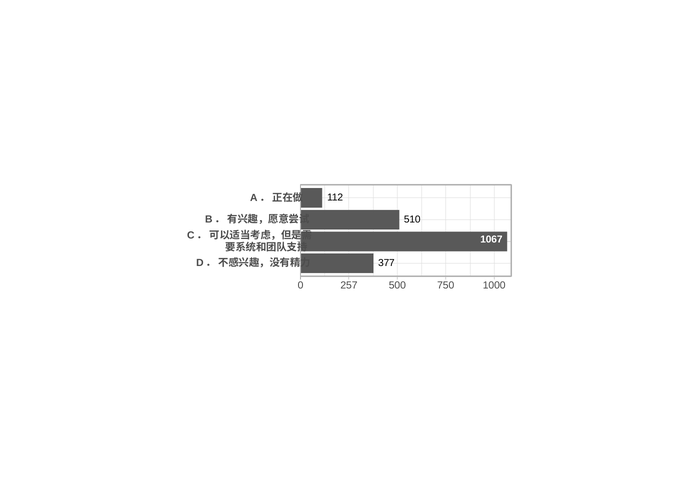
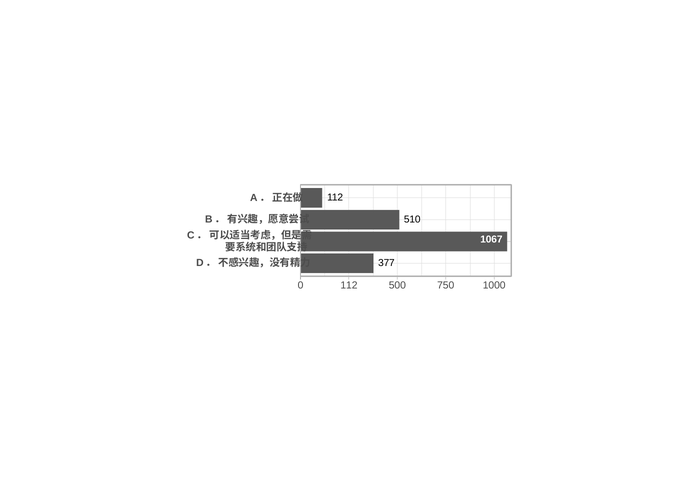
0 257: 257 -> 112
